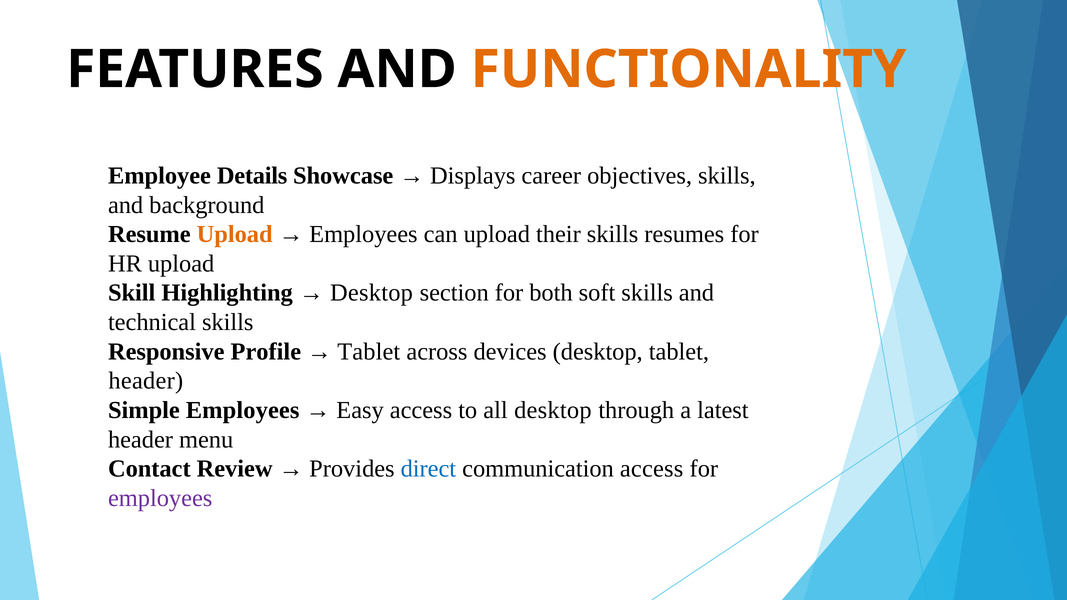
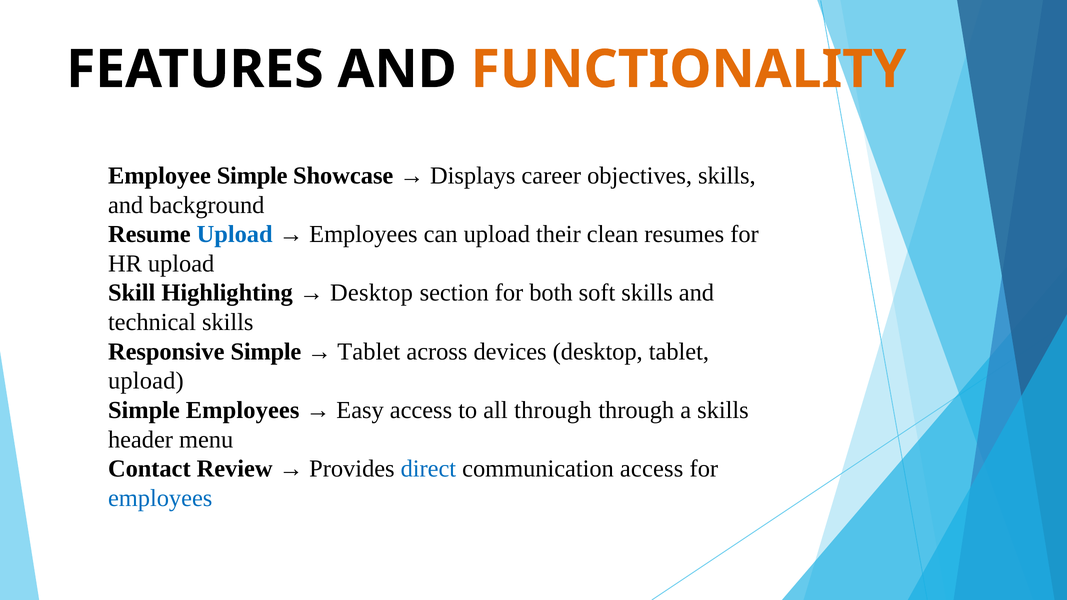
Employee Details: Details -> Simple
Upload at (235, 234) colour: orange -> blue
their skills: skills -> clean
Responsive Profile: Profile -> Simple
header at (146, 381): header -> upload
all desktop: desktop -> through
a latest: latest -> skills
employees at (160, 498) colour: purple -> blue
